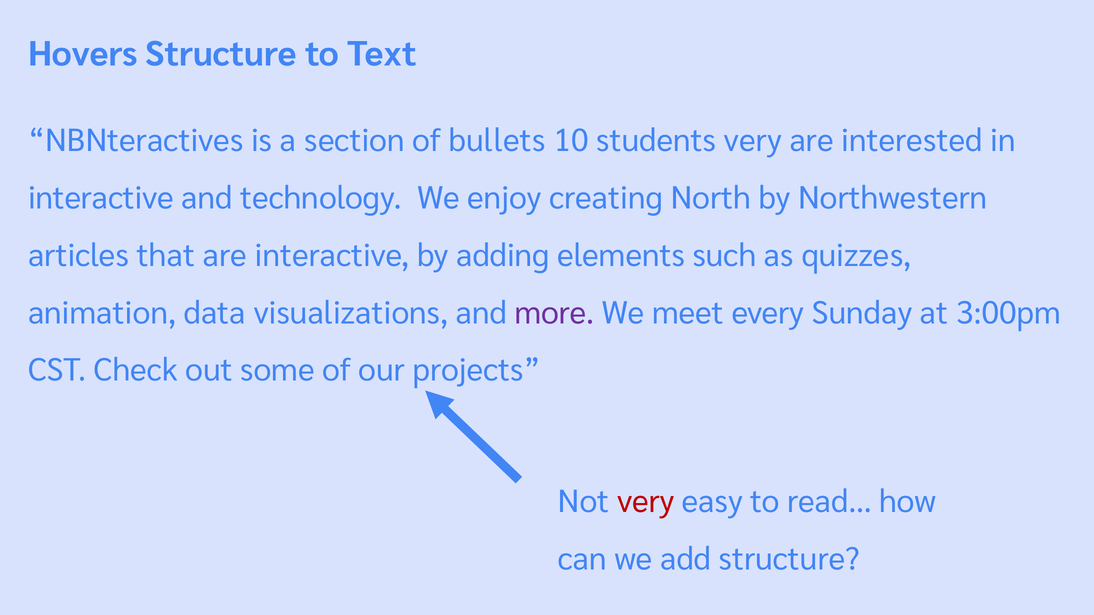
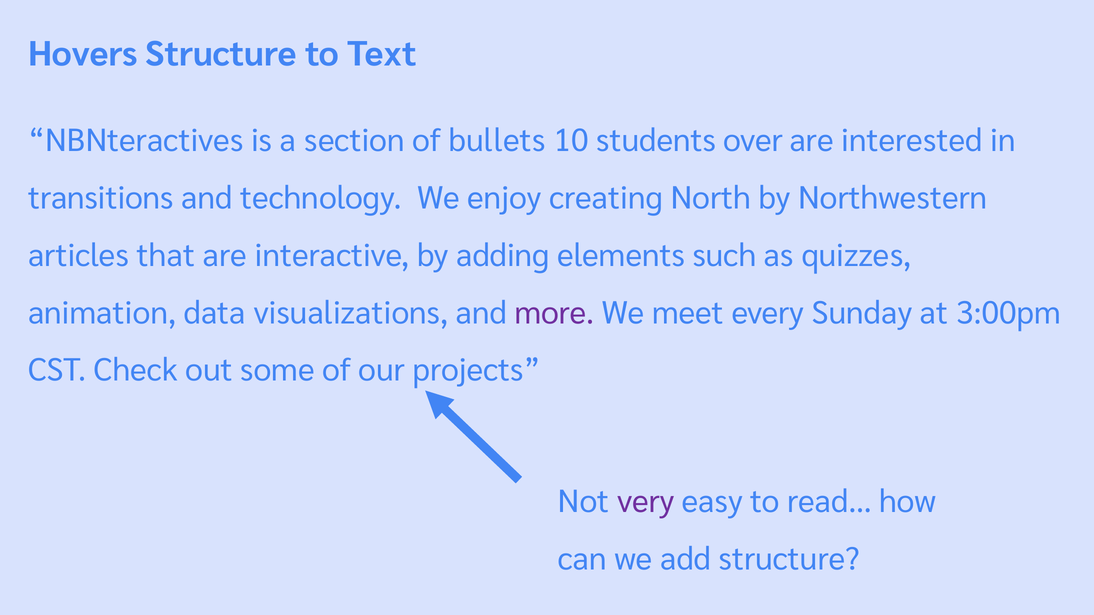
students very: very -> over
interactive at (101, 198): interactive -> transitions
very at (646, 502) colour: red -> purple
